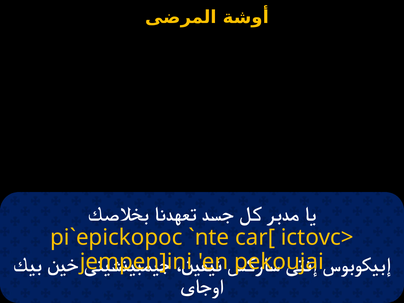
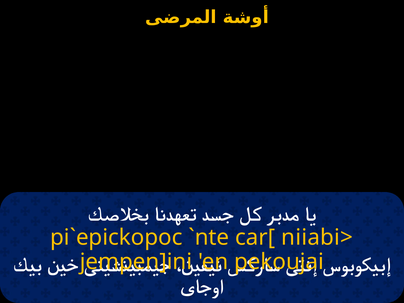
ictovc>: ictovc> -> niiabi>
